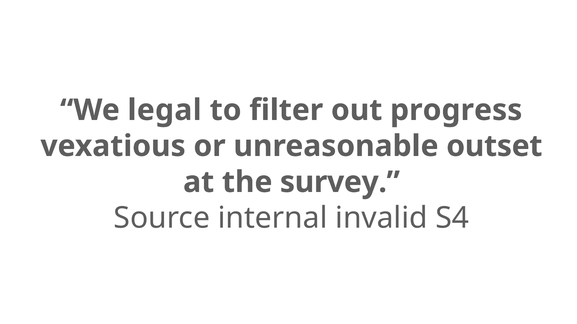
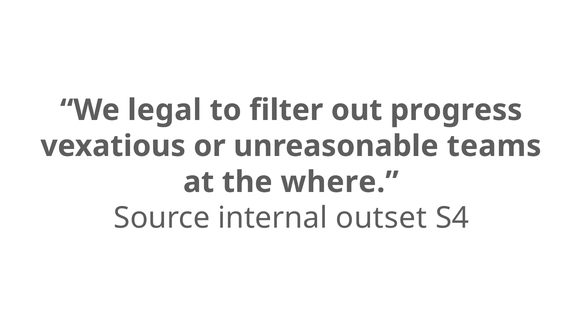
outset: outset -> teams
survey: survey -> where
invalid: invalid -> outset
